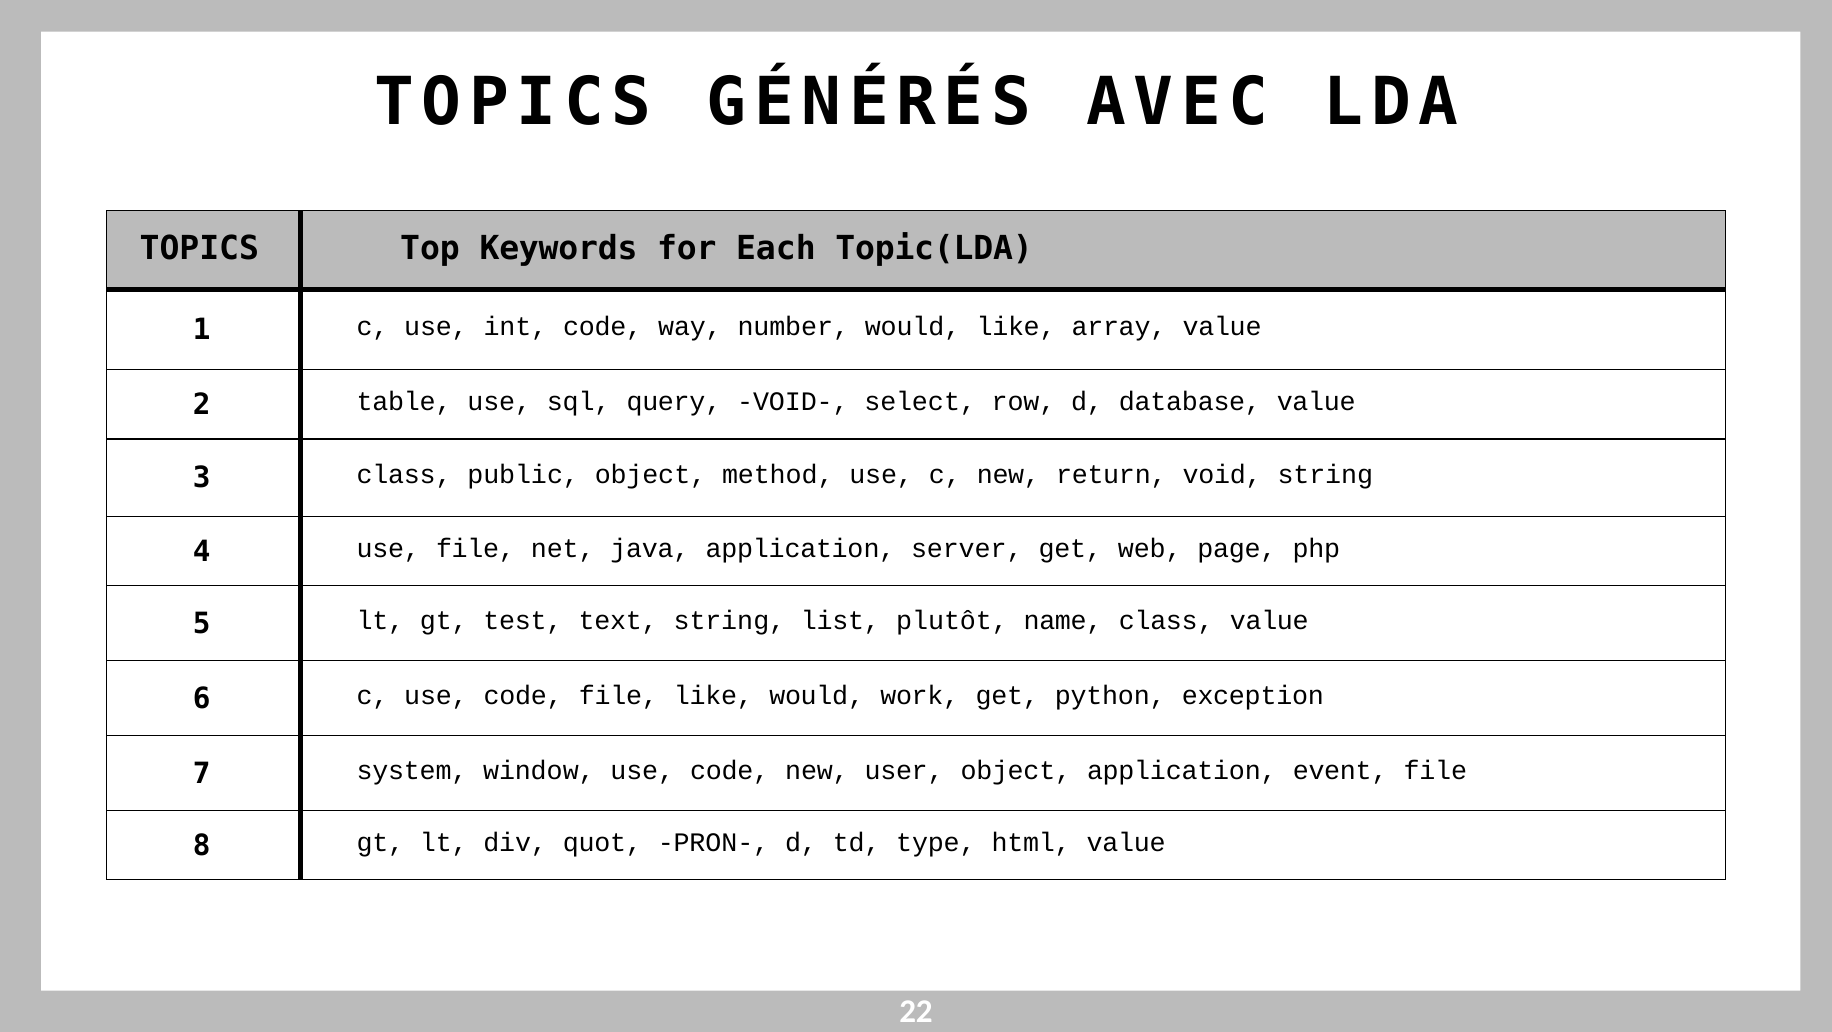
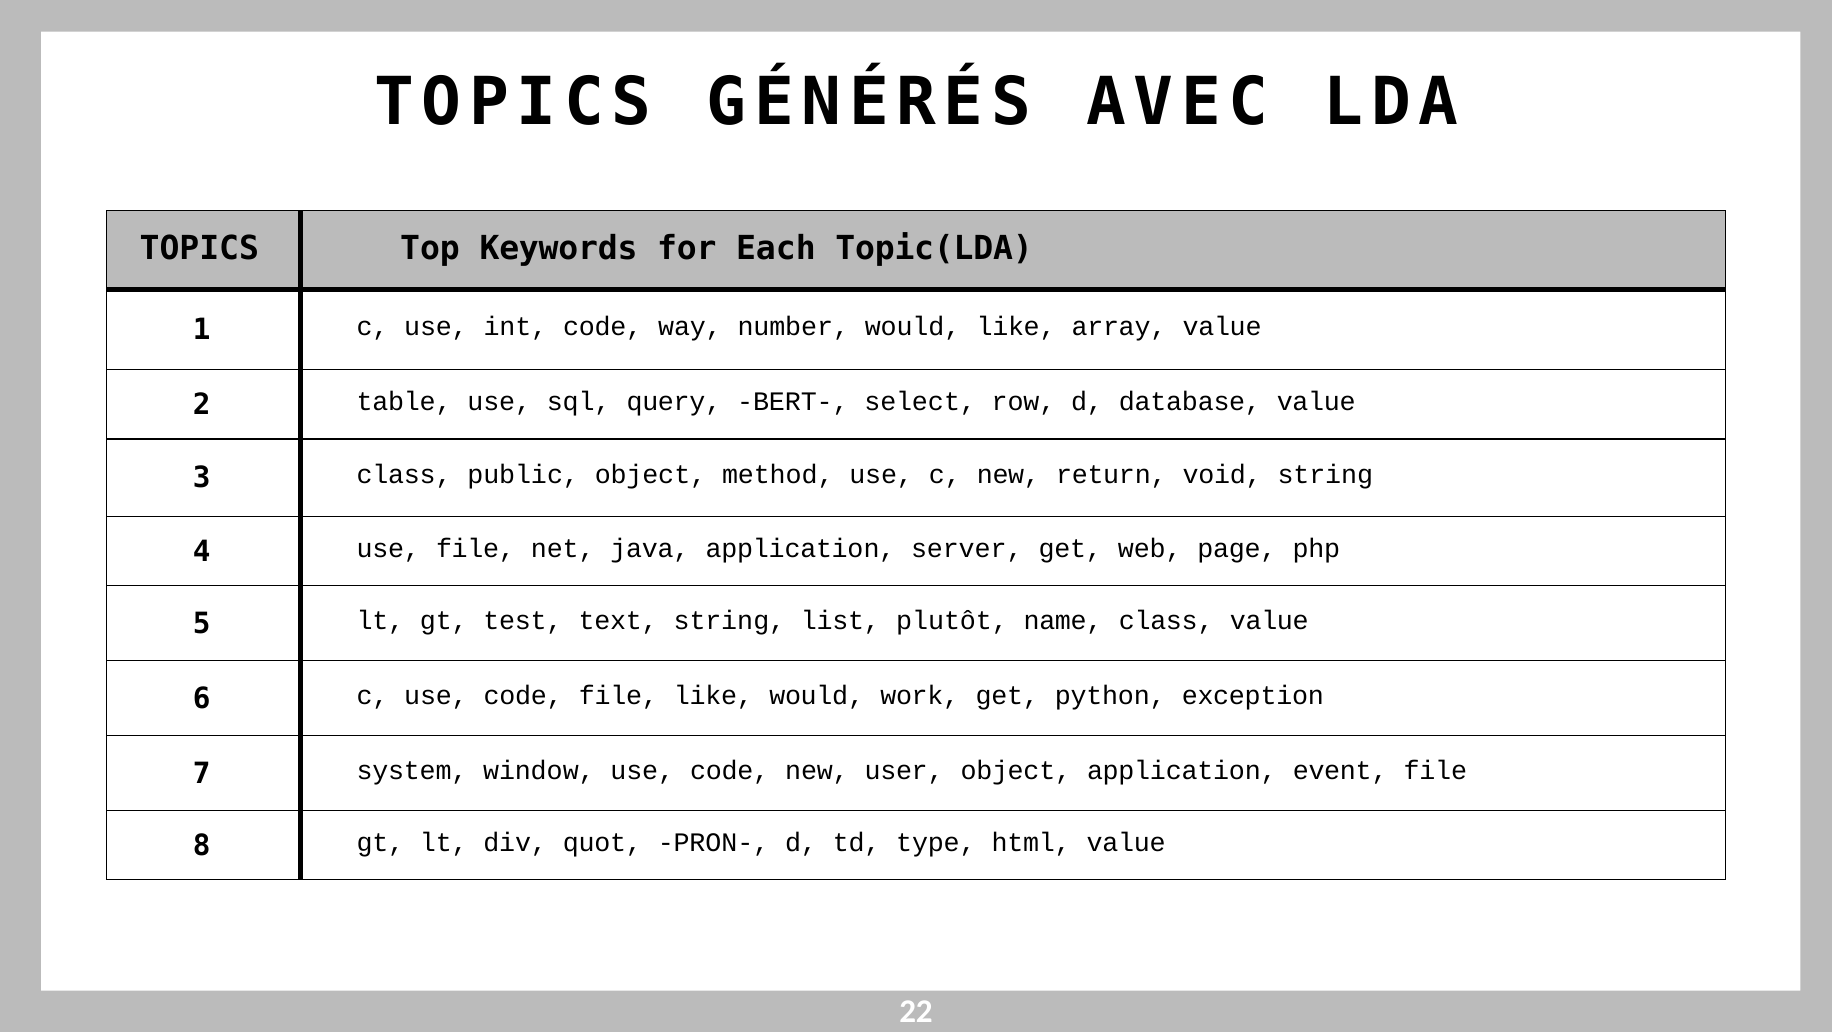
VOID-: VOID- -> BERT-
